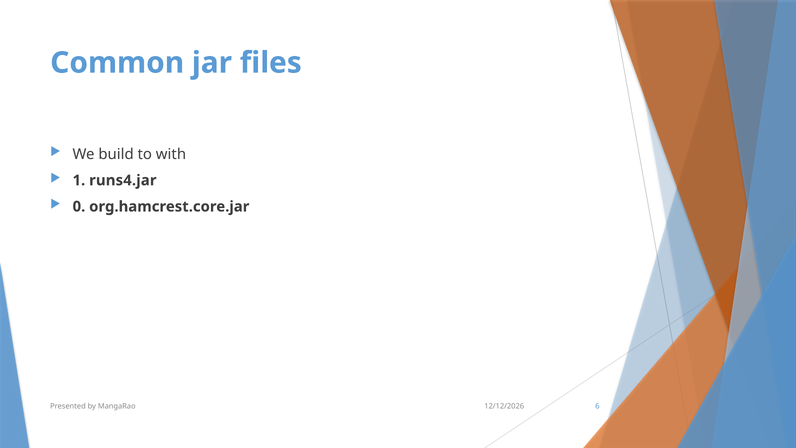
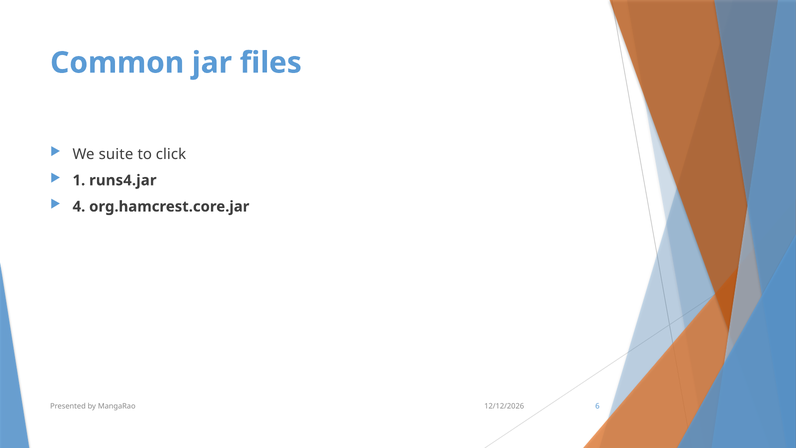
build: build -> suite
with: with -> click
0: 0 -> 4
